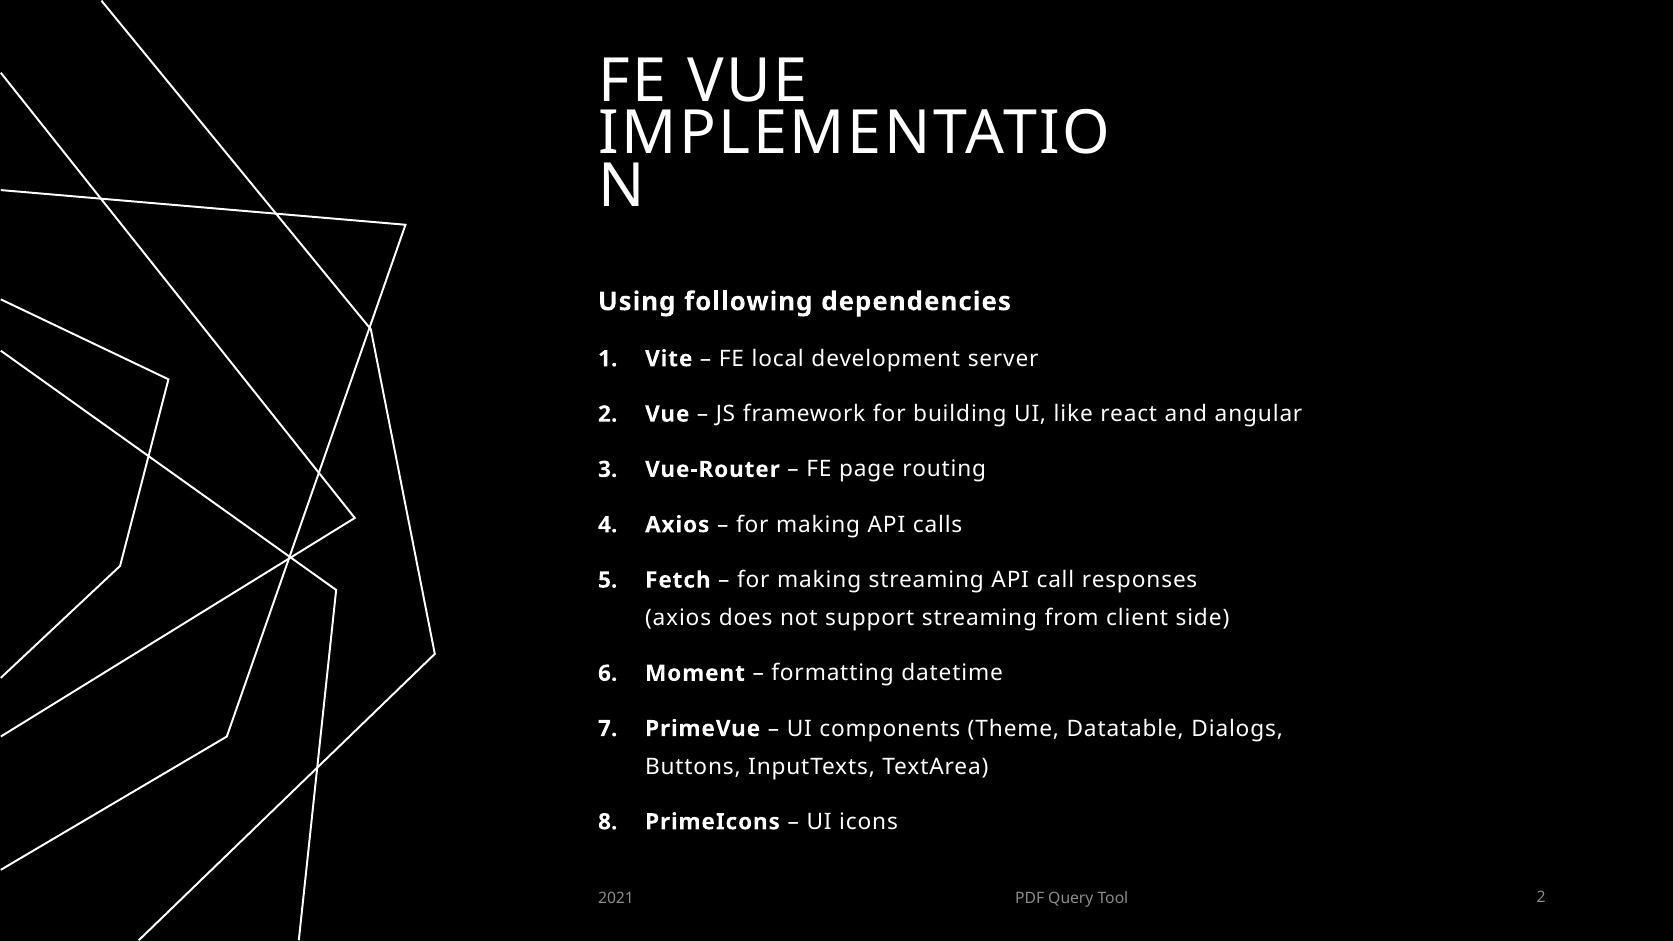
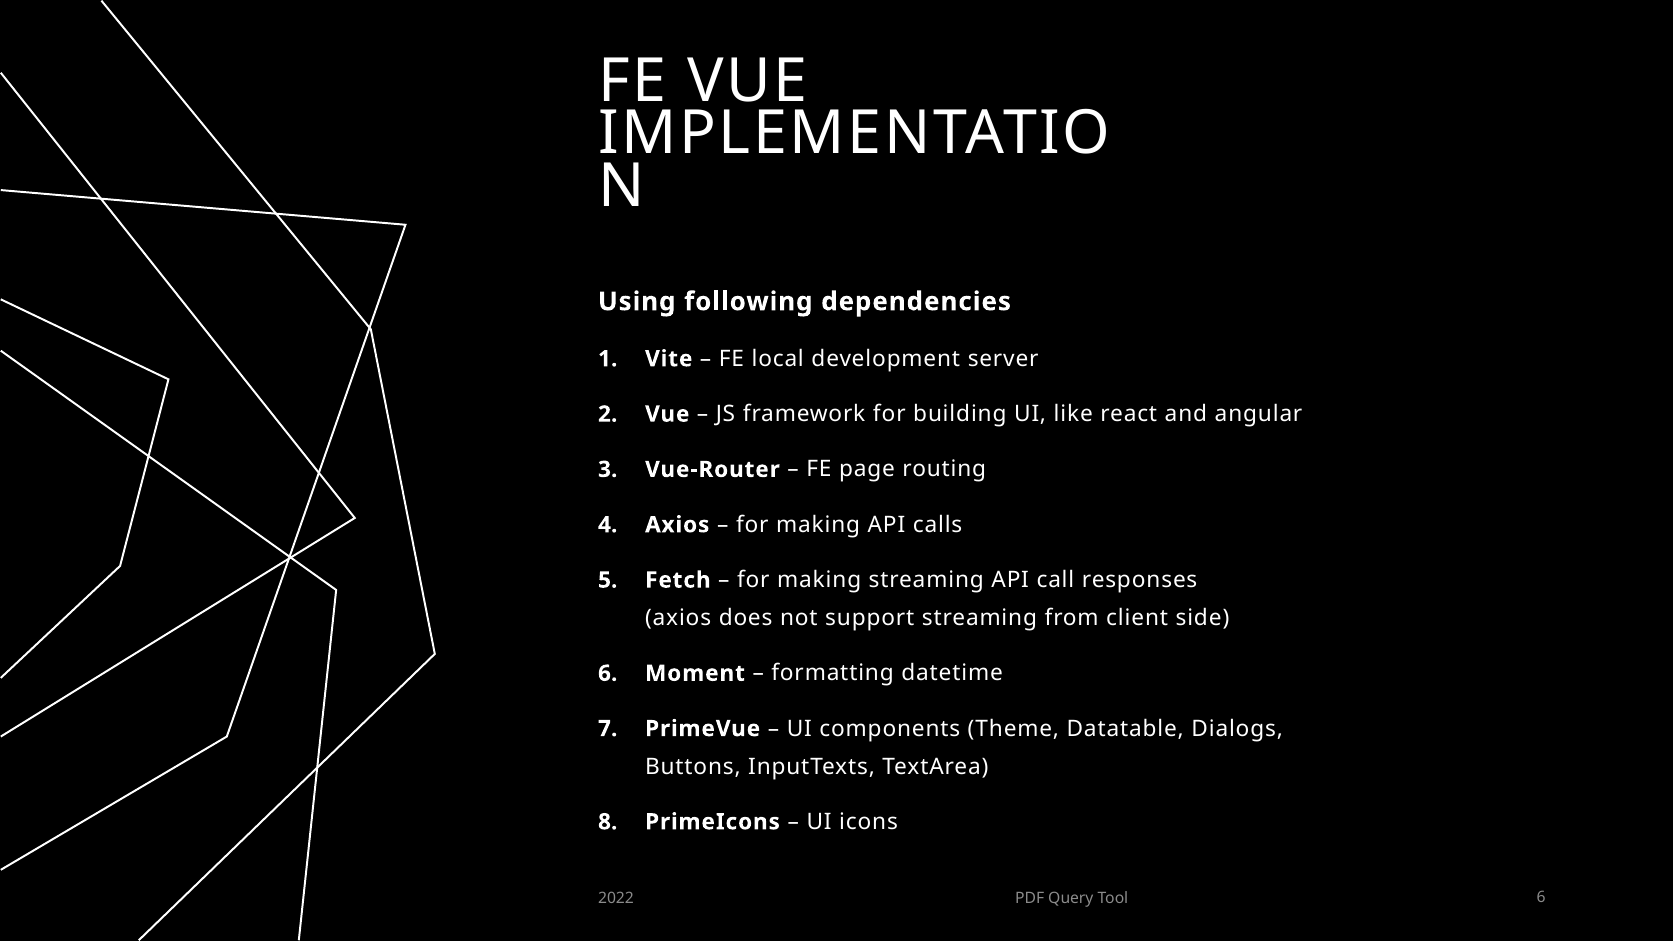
2021: 2021 -> 2022
Tool 2: 2 -> 6
